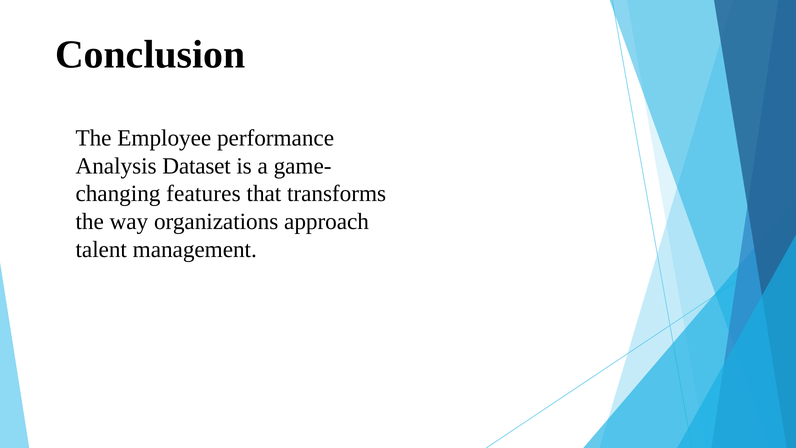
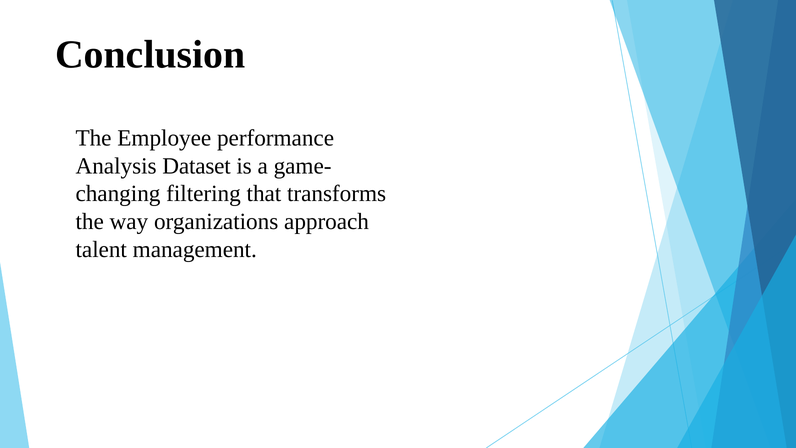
features: features -> filtering
